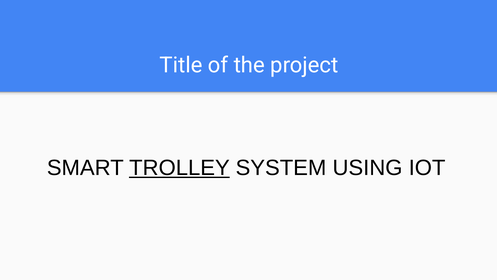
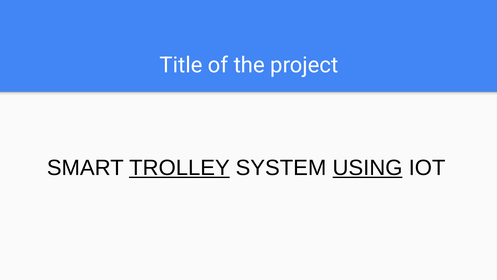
USING underline: none -> present
